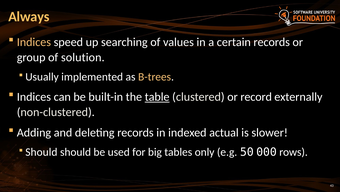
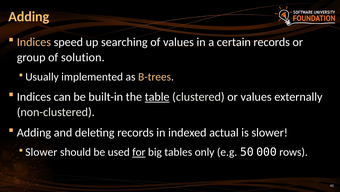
Always at (29, 17): Always -> Adding
or record: record -> values
Should at (41, 152): Should -> Slower
for underline: none -> present
